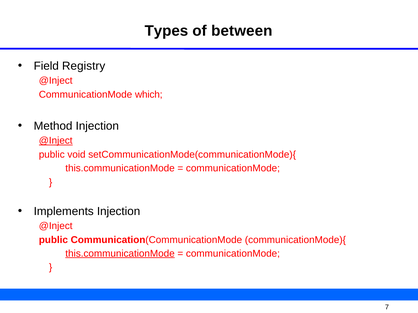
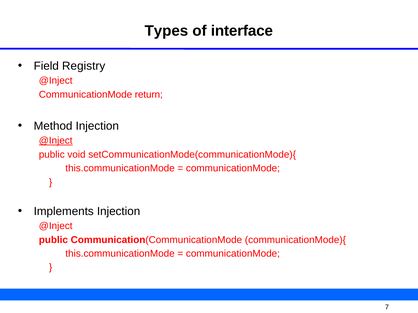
between: between -> interface
which: which -> return
this.communicationMode at (120, 254) underline: present -> none
